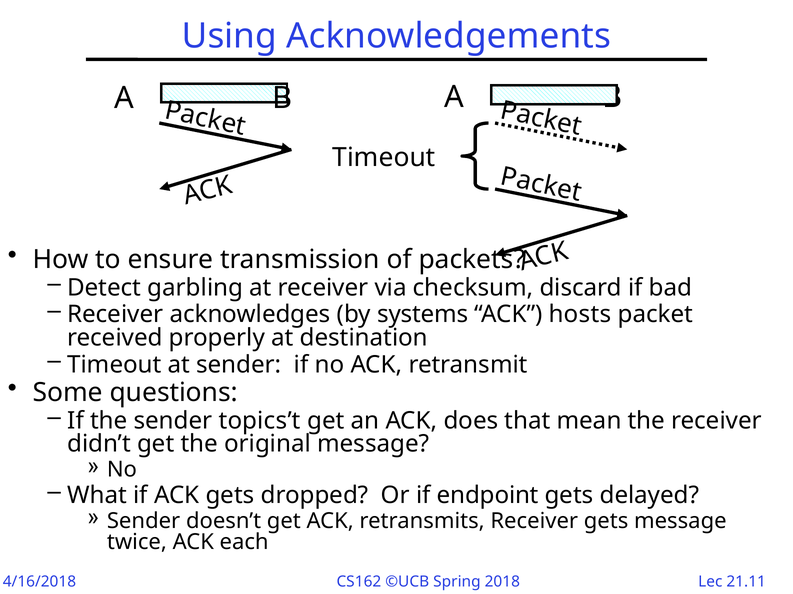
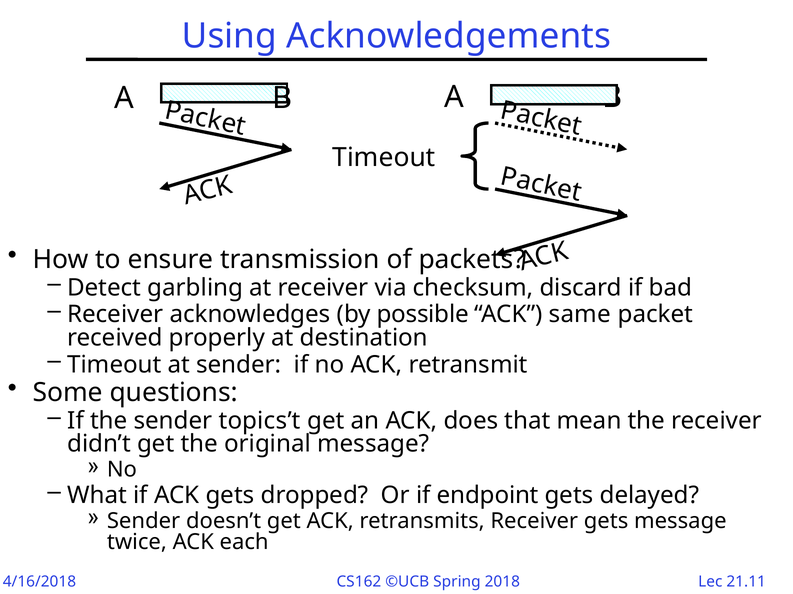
systems: systems -> possible
hosts: hosts -> same
